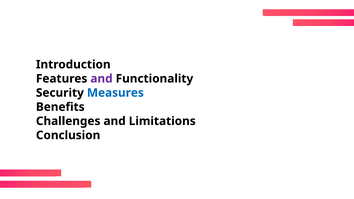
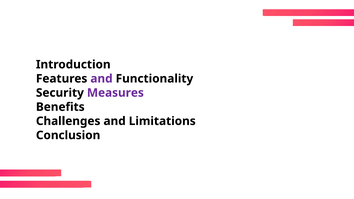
Measures colour: blue -> purple
